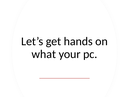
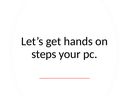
what: what -> steps
